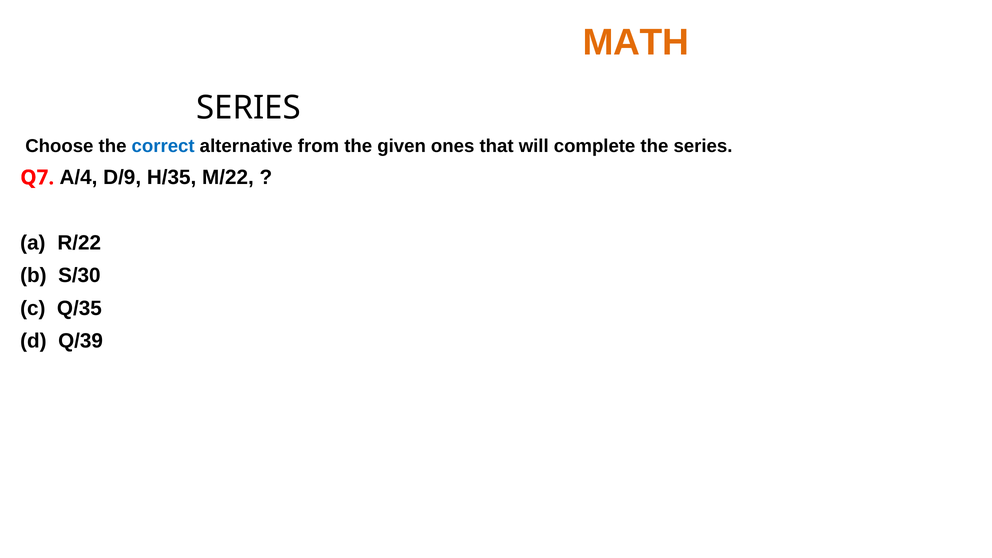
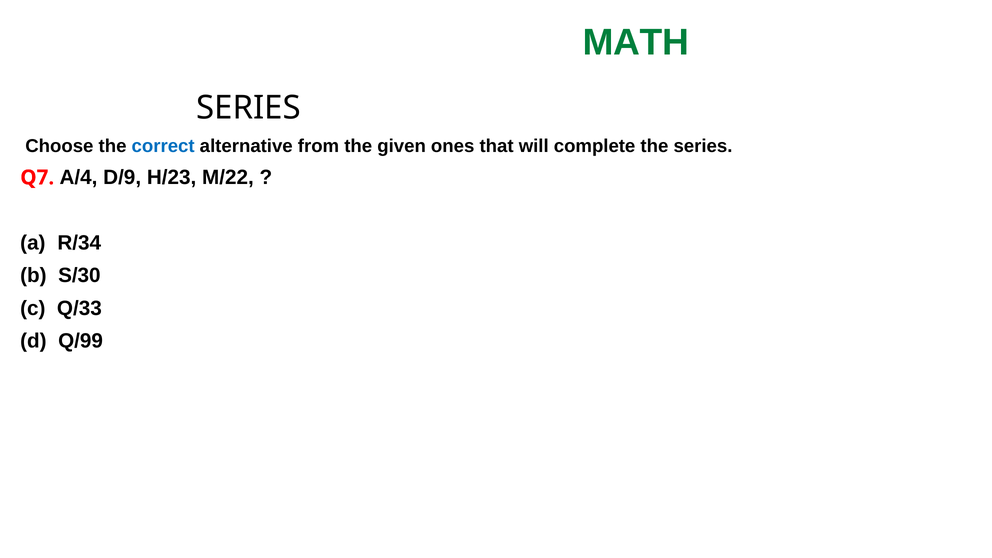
MATH colour: orange -> green
H/35: H/35 -> H/23
R/22: R/22 -> R/34
Q/35: Q/35 -> Q/33
Q/39: Q/39 -> Q/99
